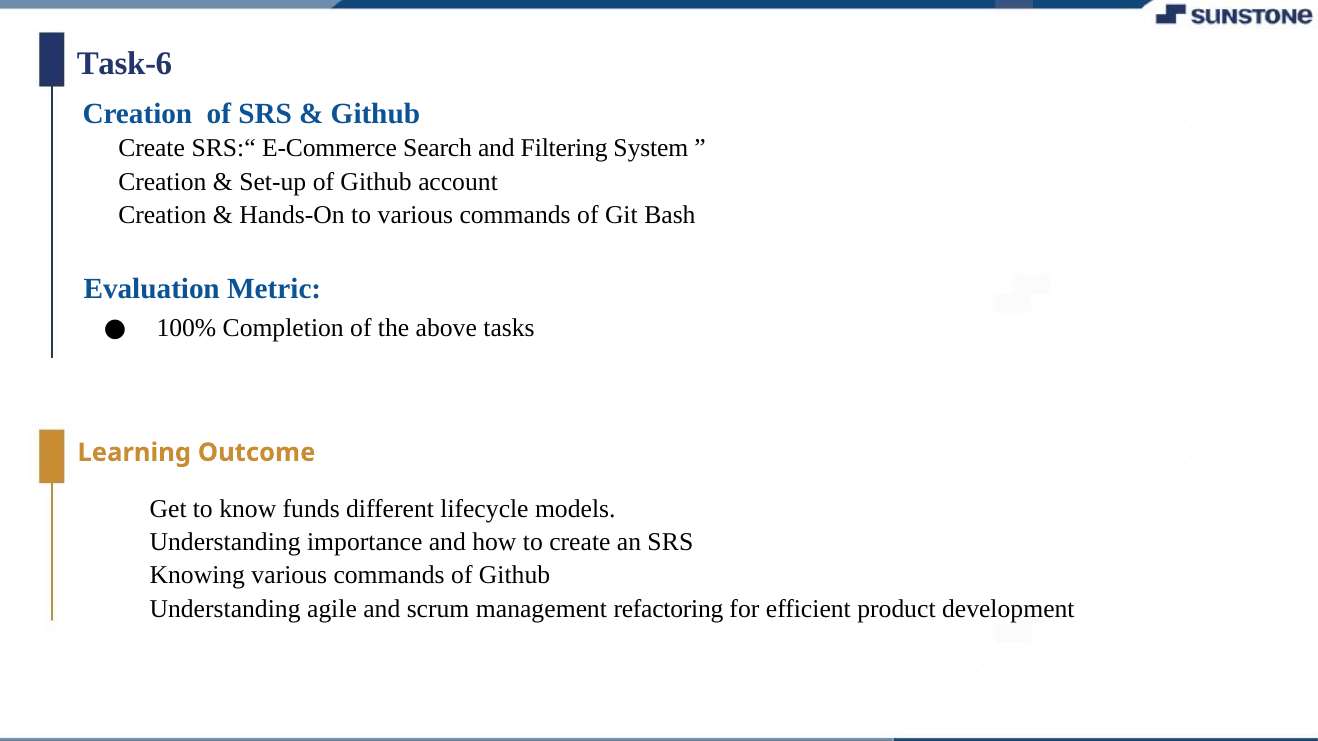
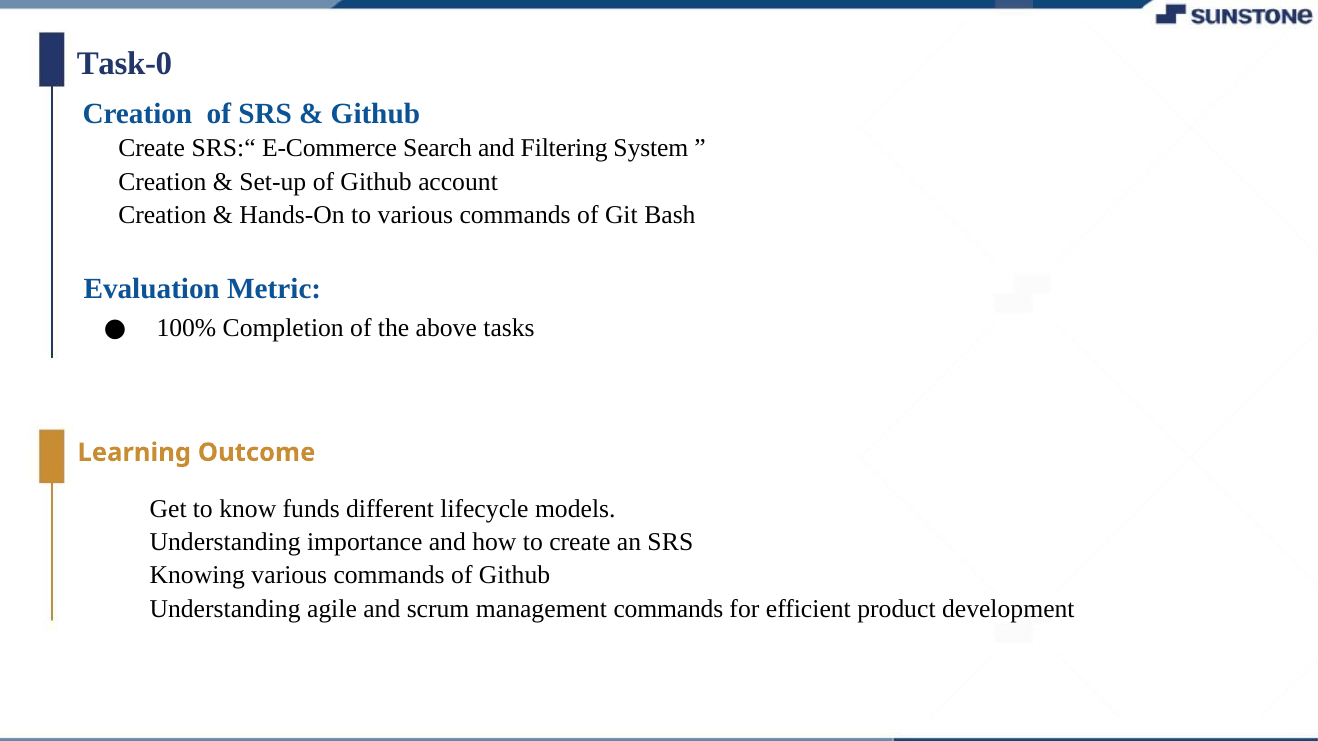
Task-6: Task-6 -> Task-0
management refactoring: refactoring -> commands
